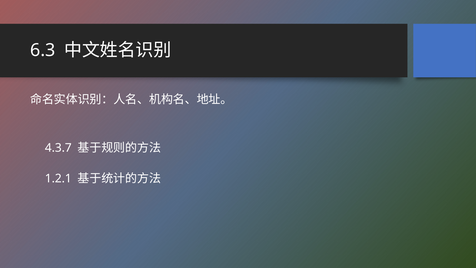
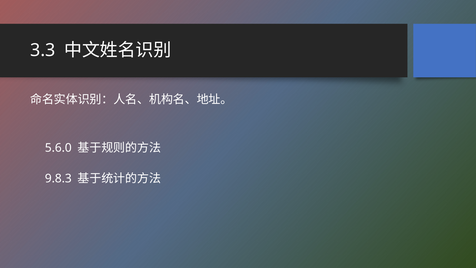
6.3: 6.3 -> 3.3
4.3.7: 4.3.7 -> 5.6.0
1.2.1: 1.2.1 -> 9.8.3
